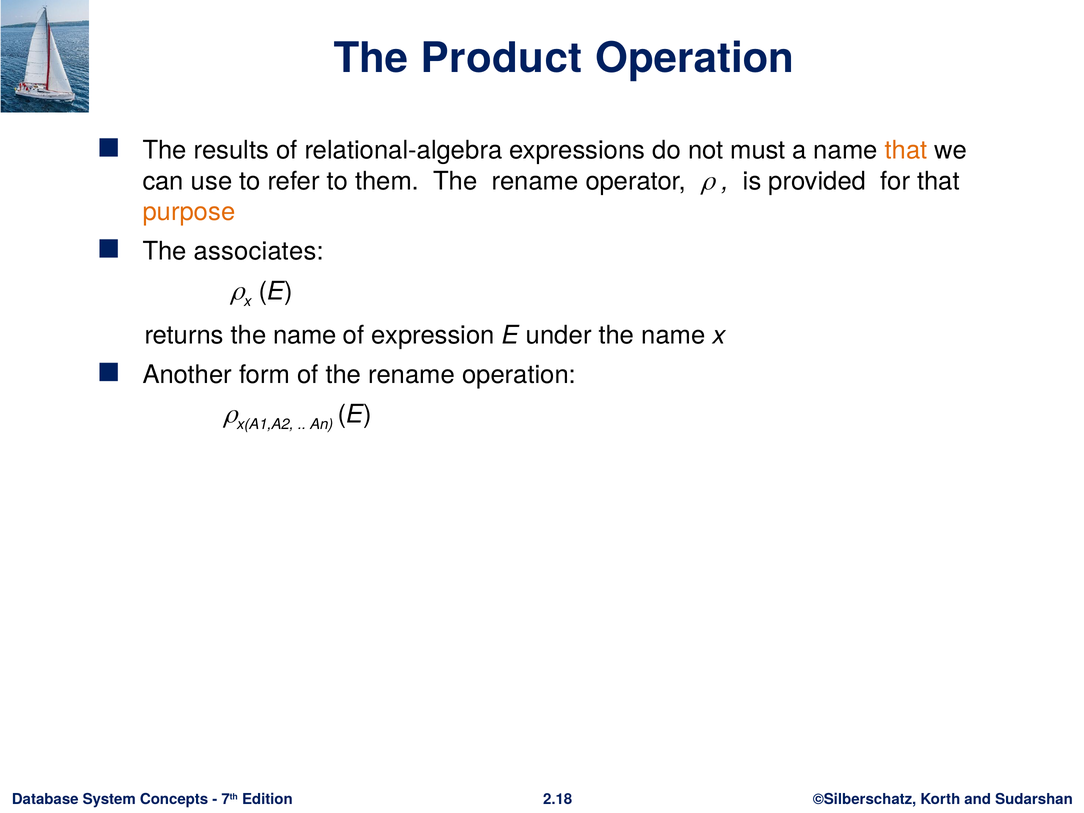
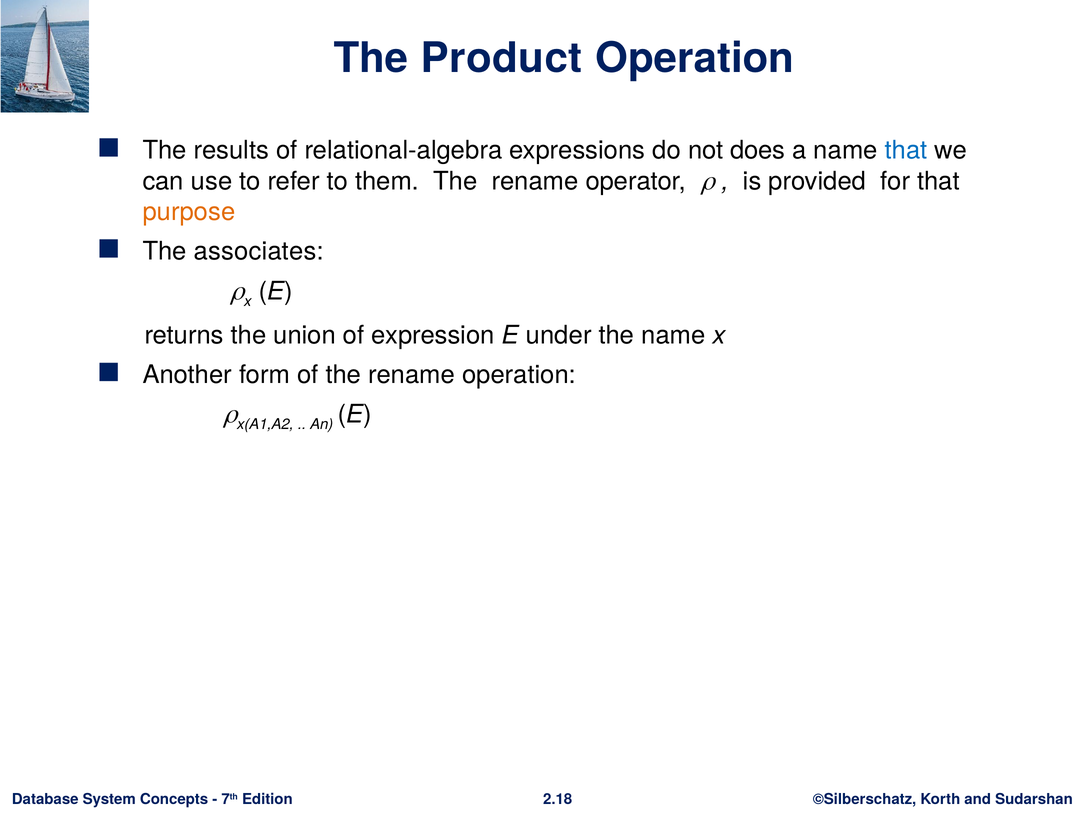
must: must -> does
that at (906, 150) colour: orange -> blue
returns the name: name -> union
